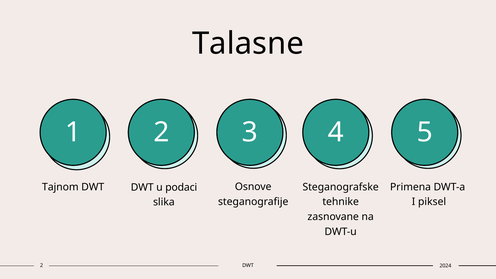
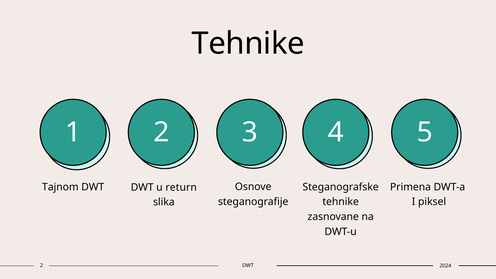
Talasne at (248, 43): Talasne -> Tehnike
podaci: podaci -> return
